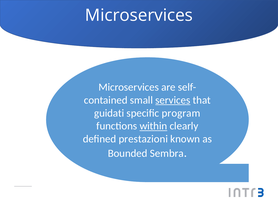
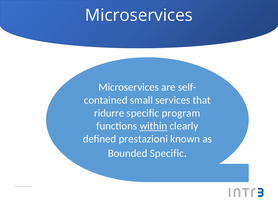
services underline: present -> none
guidati: guidati -> ridurre
Bounded Sembra: Sembra -> Specific
